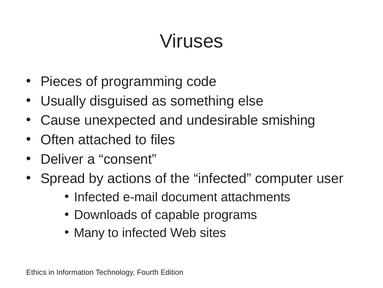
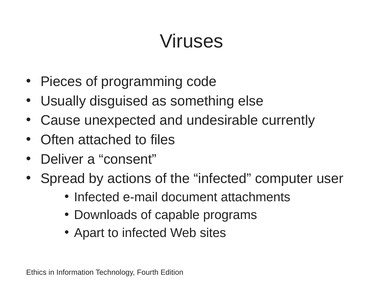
smishing: smishing -> currently
Many: Many -> Apart
